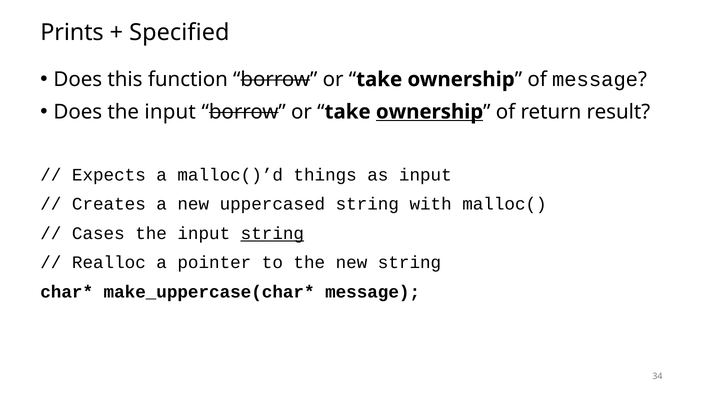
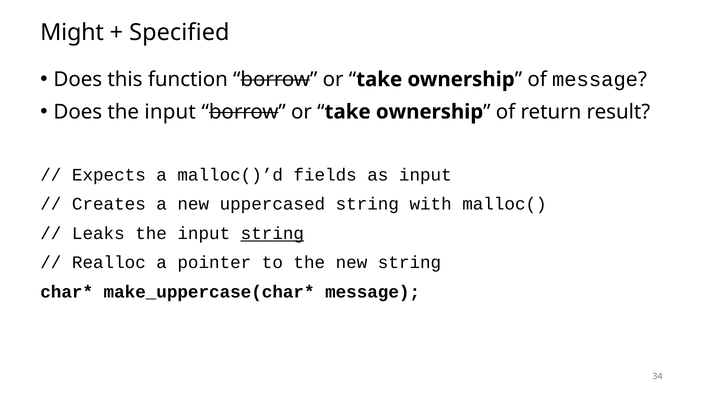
Prints: Prints -> Might
ownership at (430, 112) underline: present -> none
things: things -> fields
Cases: Cases -> Leaks
